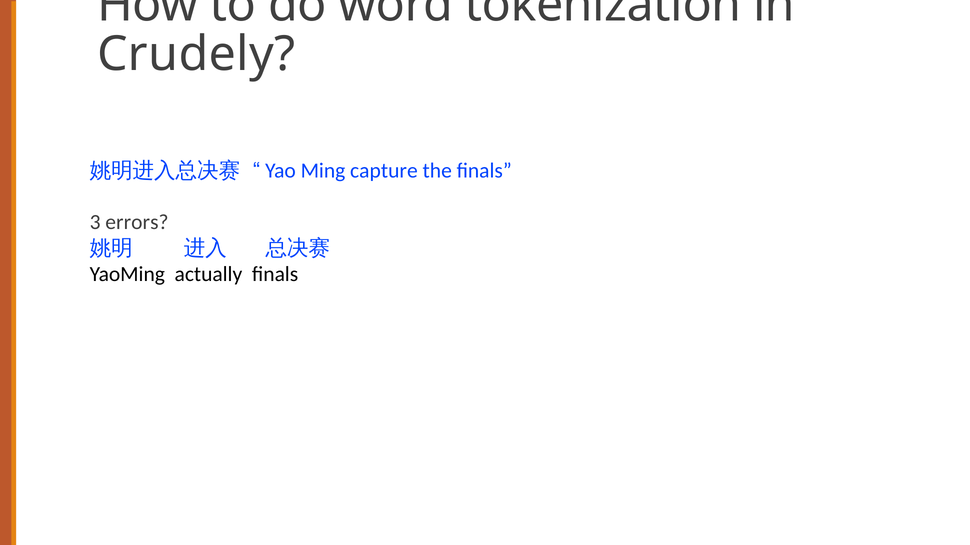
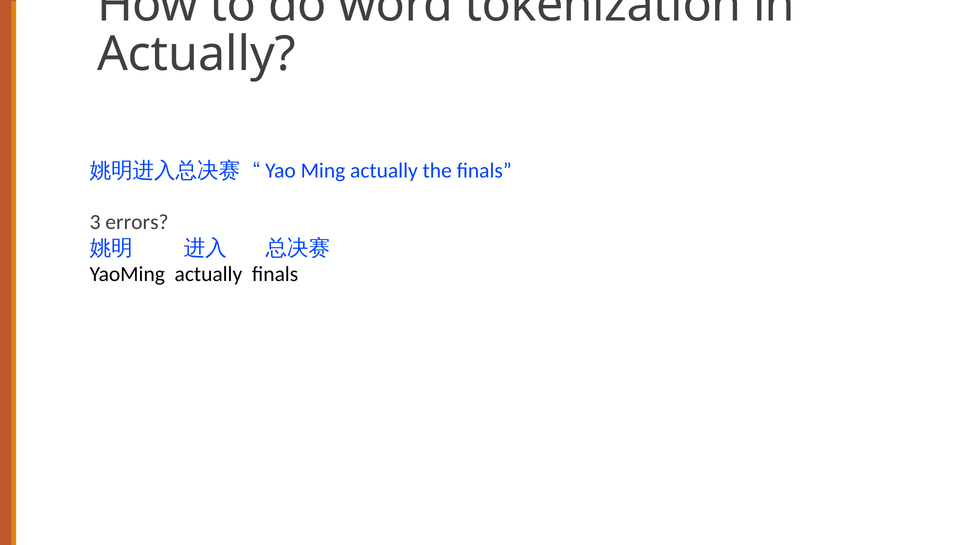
Crudely at (196, 54): Crudely -> Actually
Ming capture: capture -> actually
